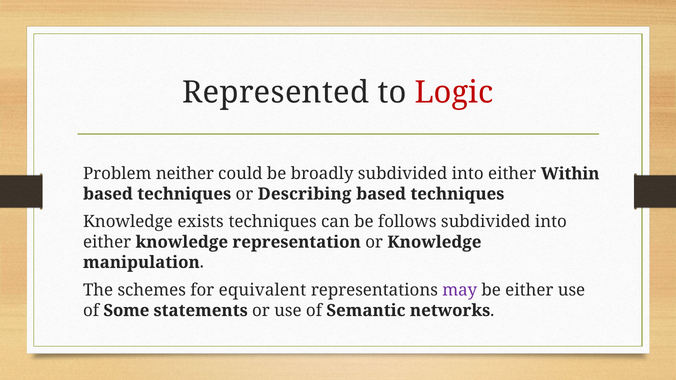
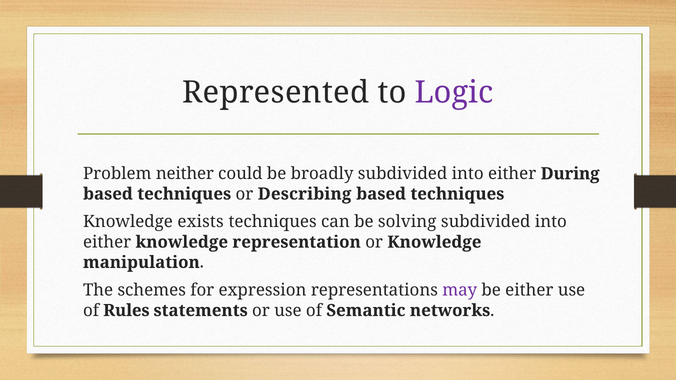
Logic colour: red -> purple
Within: Within -> During
follows: follows -> solving
equivalent: equivalent -> expression
Some: Some -> Rules
